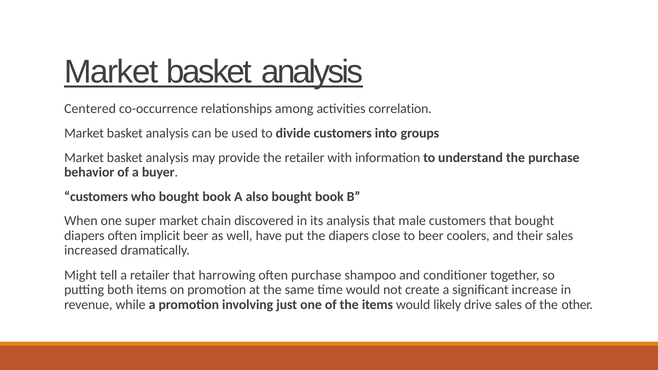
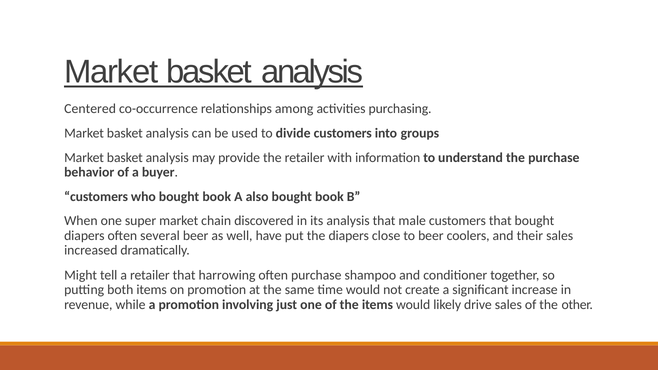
correlation: correlation -> purchasing
implicit: implicit -> several
